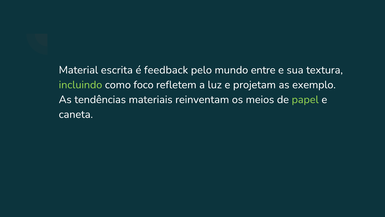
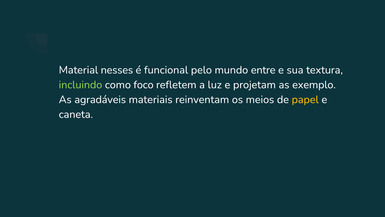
escrita: escrita -> nesses
feedback: feedback -> funcional
tendências: tendências -> agradáveis
papel colour: light green -> yellow
